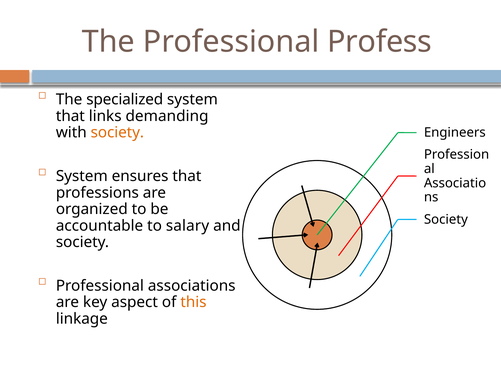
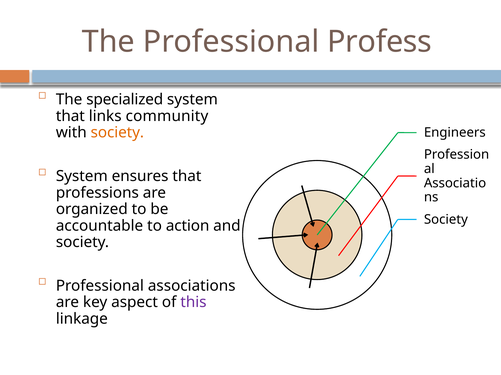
demanding: demanding -> community
salary: salary -> action
this colour: orange -> purple
